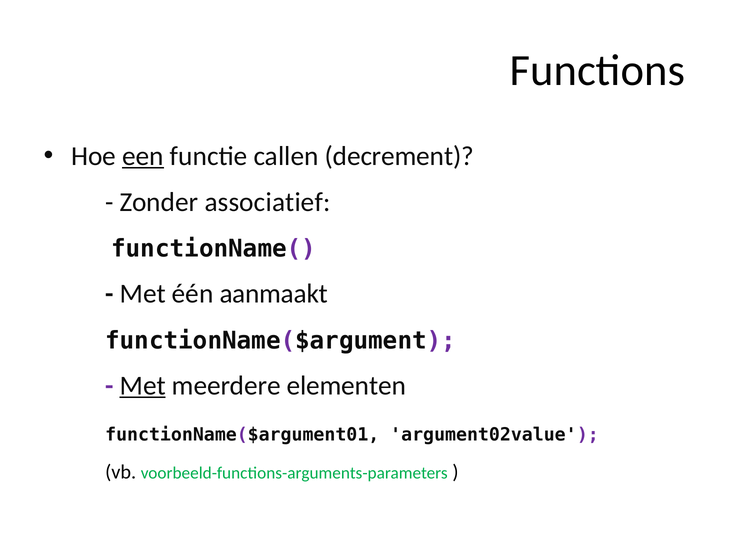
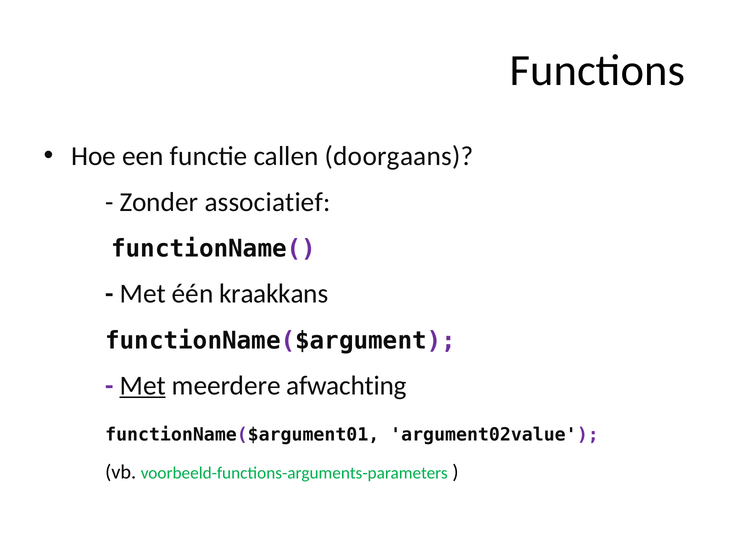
een underline: present -> none
decrement: decrement -> doorgaans
aanmaakt: aanmaakt -> kraakkans
elementen: elementen -> afwachting
